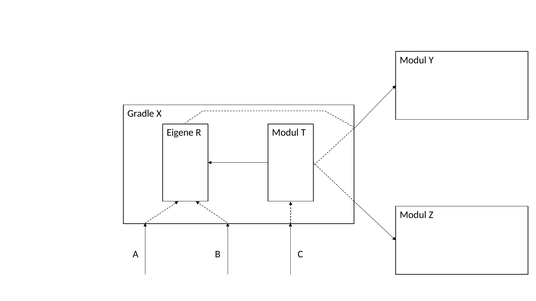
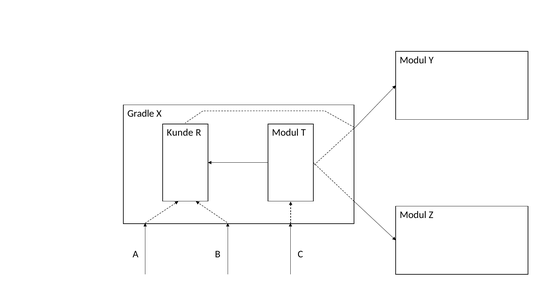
Eigene: Eigene -> Kunde
